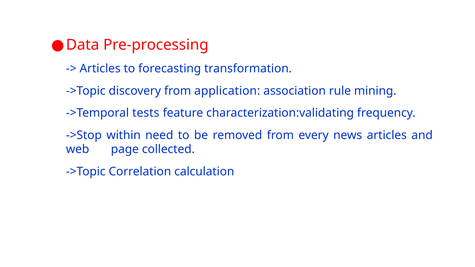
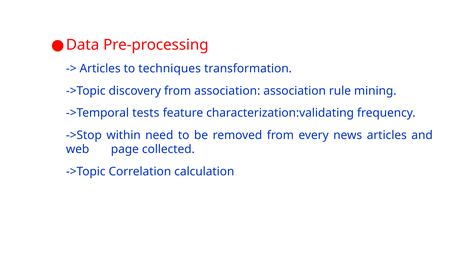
forecasting: forecasting -> techniques
from application: application -> association
